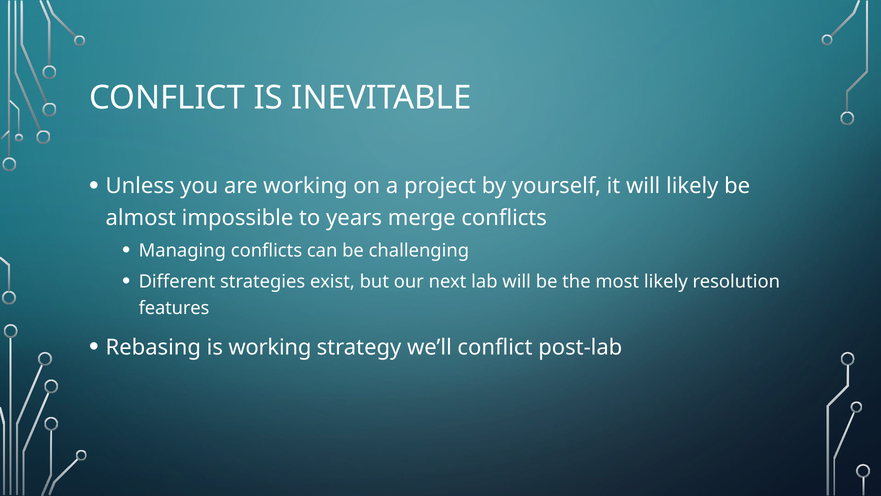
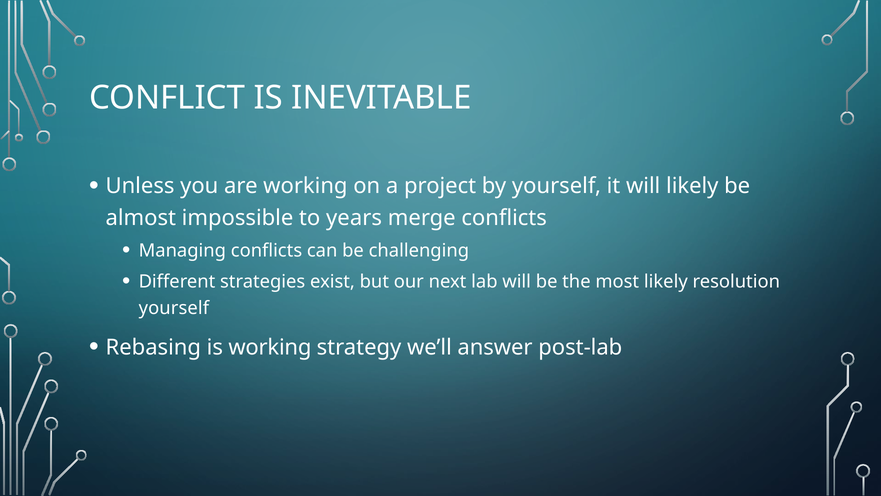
features at (174, 308): features -> yourself
we’ll conflict: conflict -> answer
